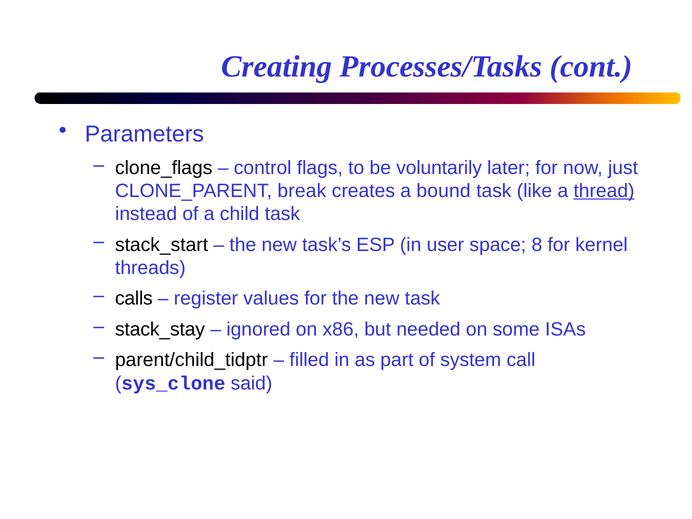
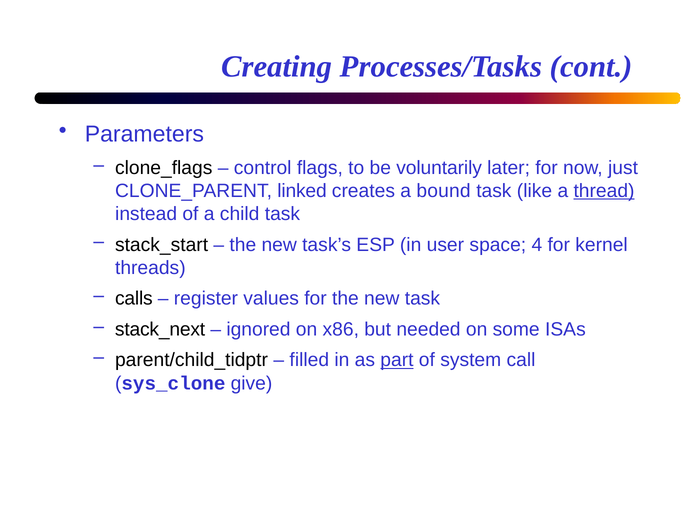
break: break -> linked
8: 8 -> 4
stack_stay: stack_stay -> stack_next
part underline: none -> present
said: said -> give
